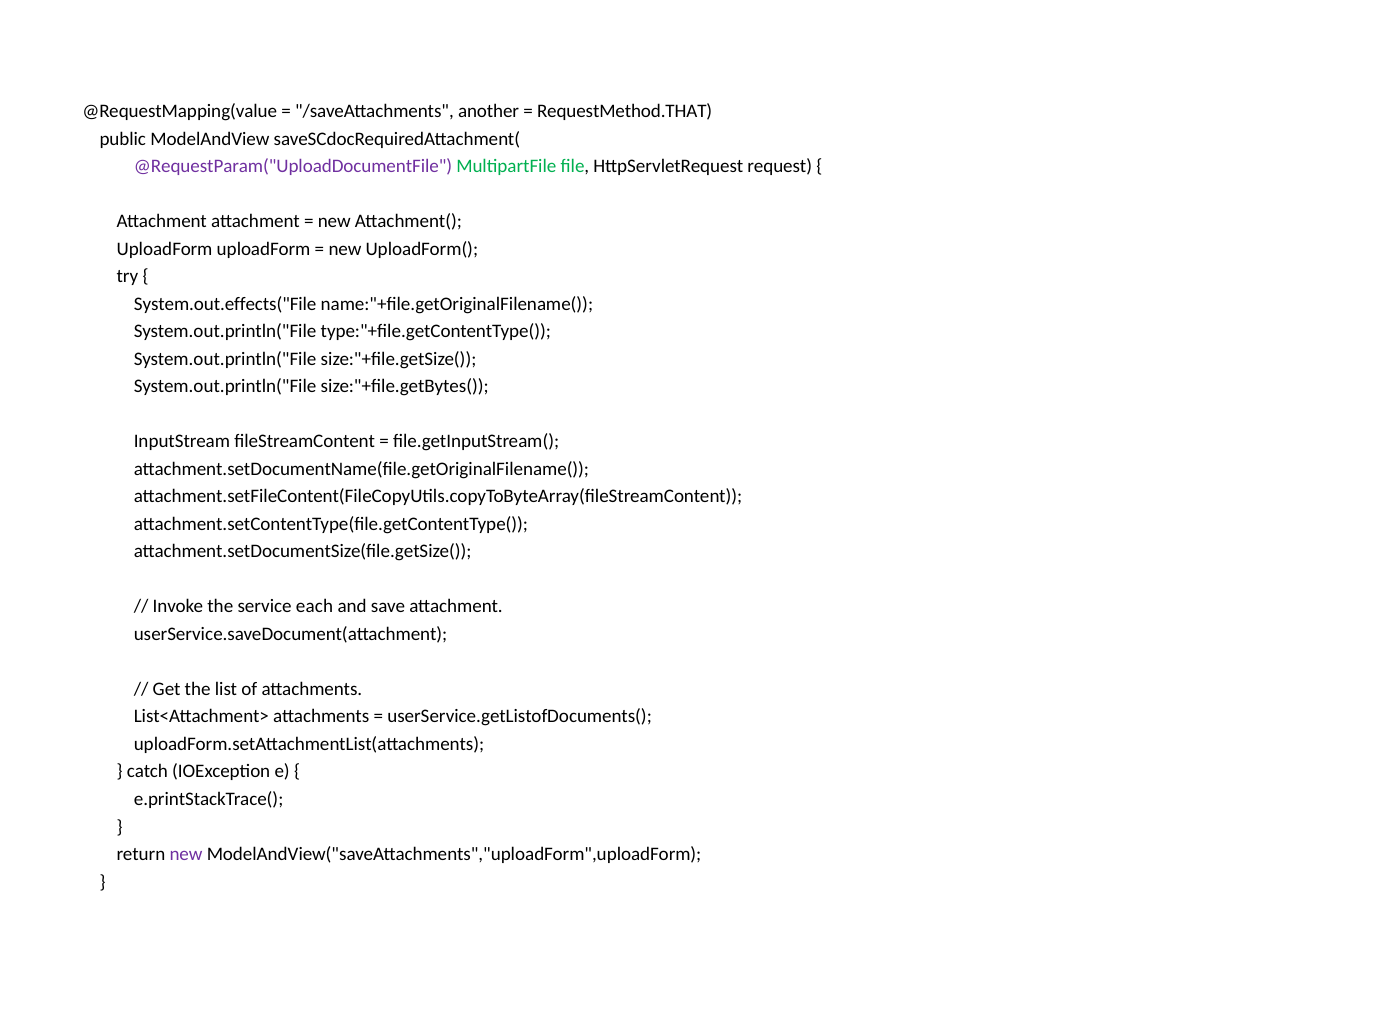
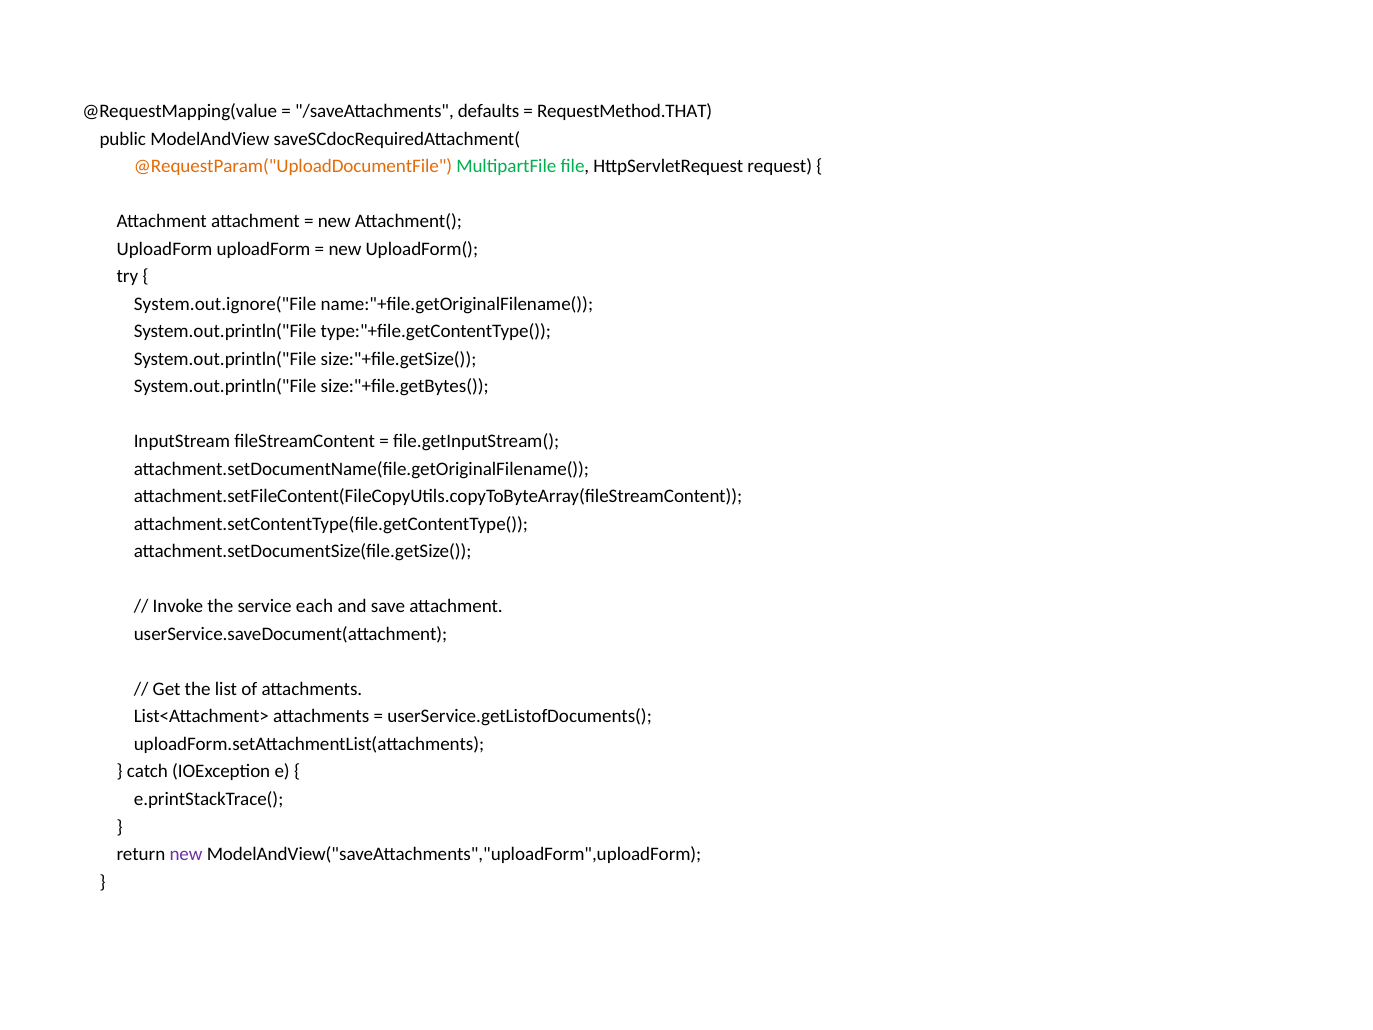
another: another -> defaults
@RequestParam("UploadDocumentFile colour: purple -> orange
System.out.effects("File: System.out.effects("File -> System.out.ignore("File
